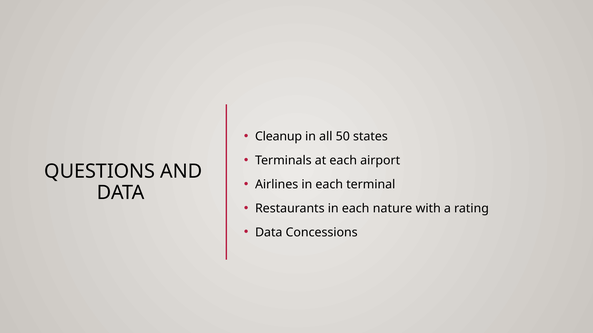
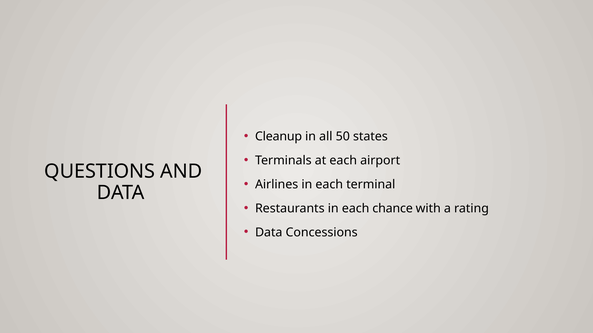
nature: nature -> chance
